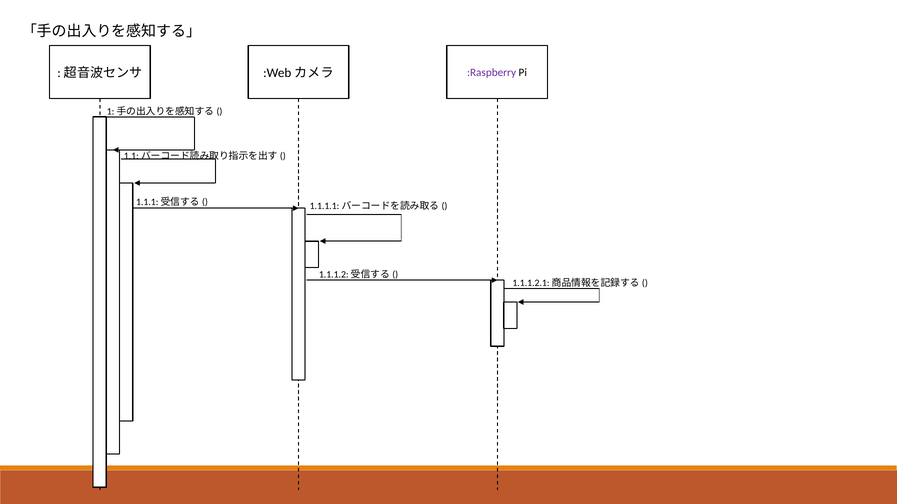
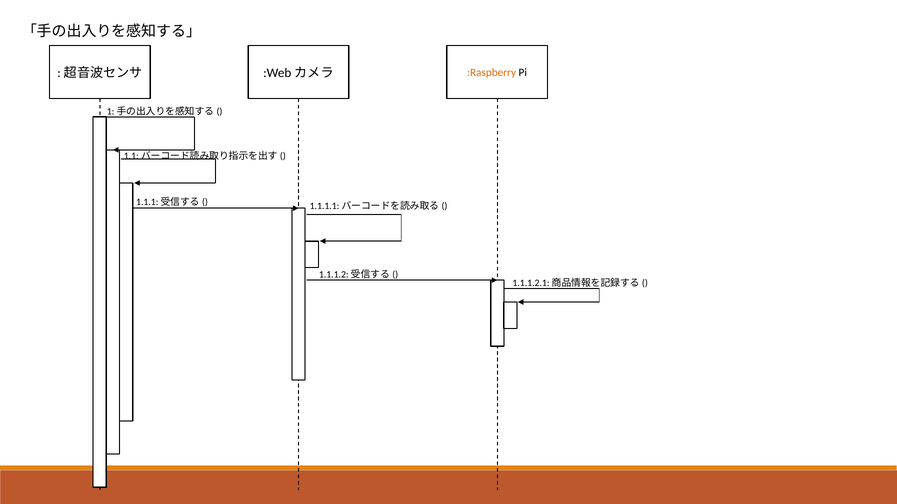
:Raspberry colour: purple -> orange
